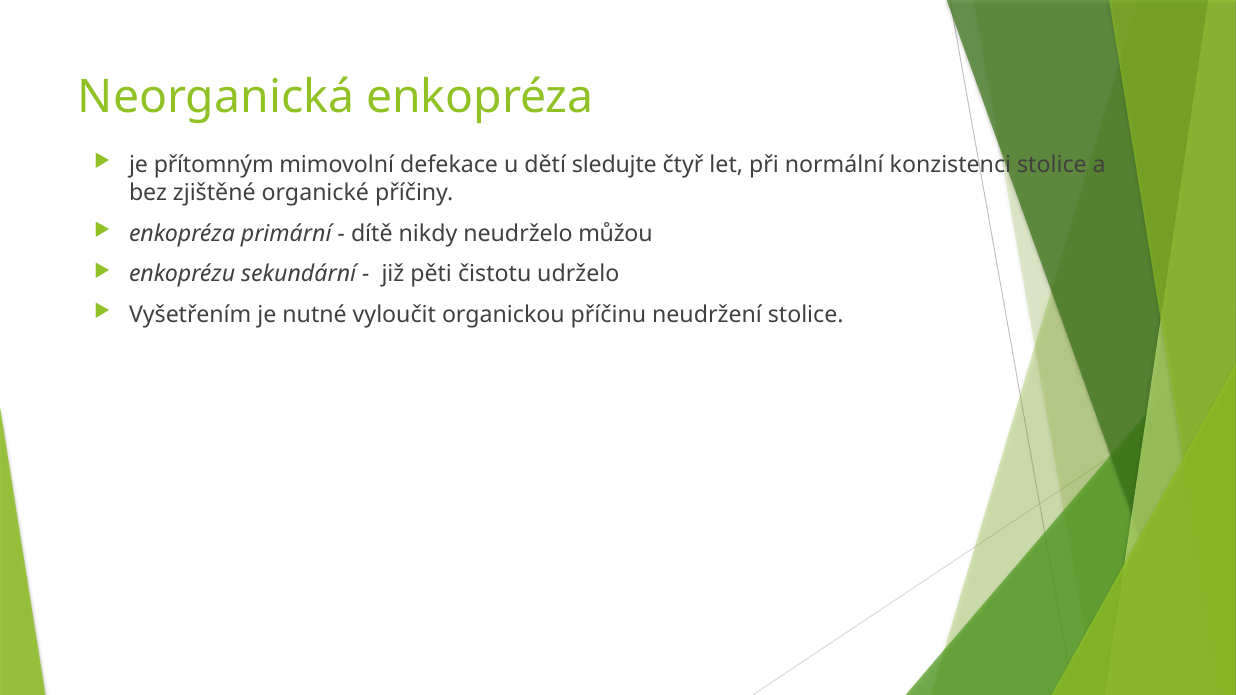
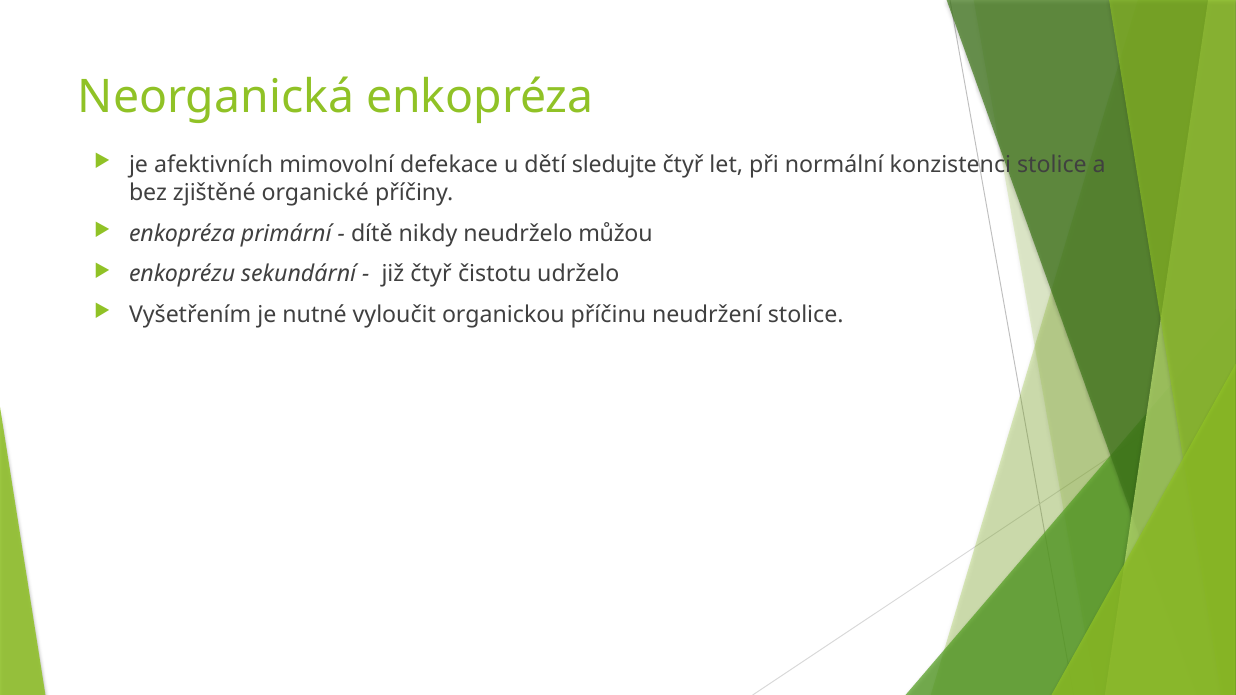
přítomným: přítomným -> afektivních
již pěti: pěti -> čtyř
